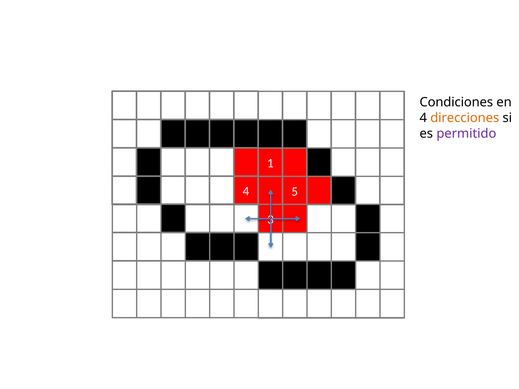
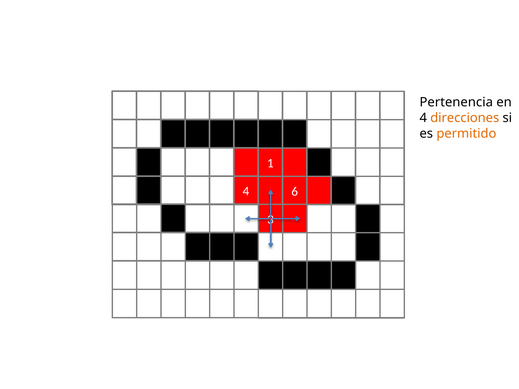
Condiciones: Condiciones -> Pertenencia
permitido colour: purple -> orange
5: 5 -> 6
